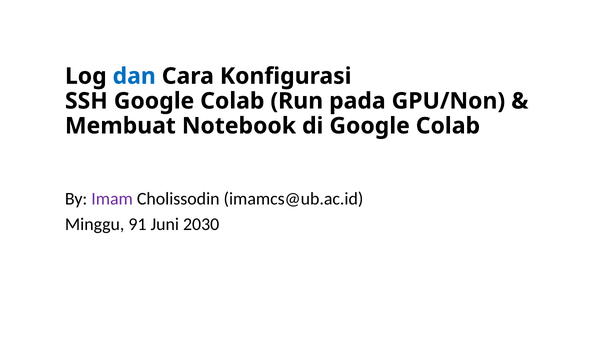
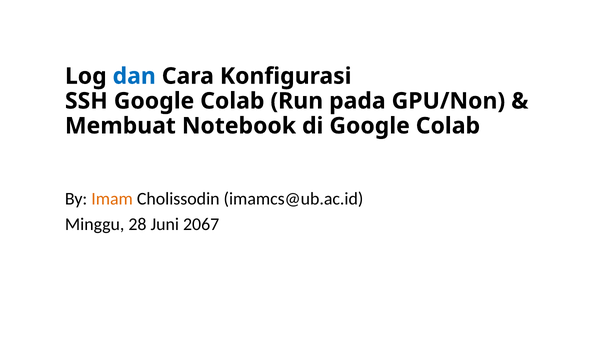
Imam colour: purple -> orange
91: 91 -> 28
2030: 2030 -> 2067
